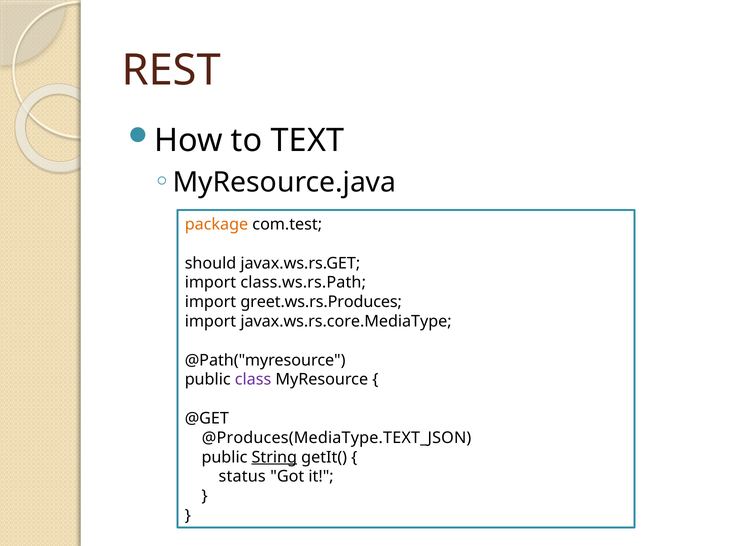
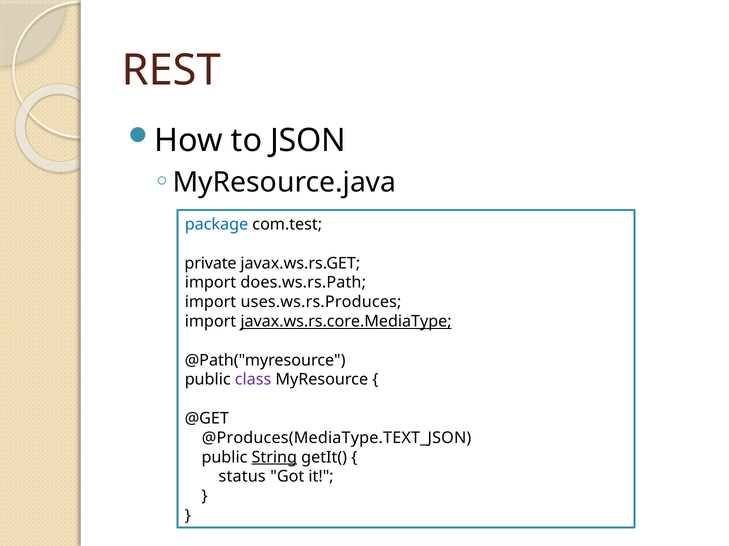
TEXT: TEXT -> JSON
package colour: orange -> blue
should: should -> private
class.ws.rs.Path: class.ws.rs.Path -> does.ws.rs.Path
greet.ws.rs.Produces: greet.ws.rs.Produces -> uses.ws.rs.Produces
javax.ws.rs.core.MediaType underline: none -> present
